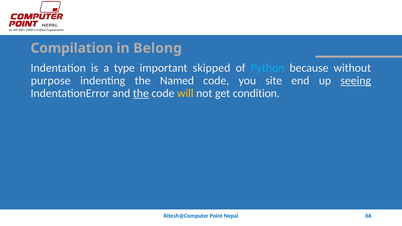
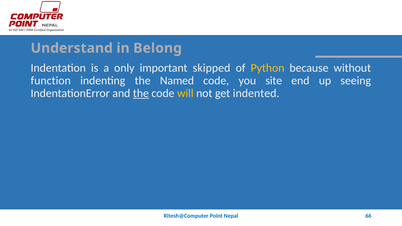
Compilation: Compilation -> Understand
type: type -> only
Python colour: light blue -> yellow
purpose: purpose -> function
seeing underline: present -> none
condition: condition -> indented
